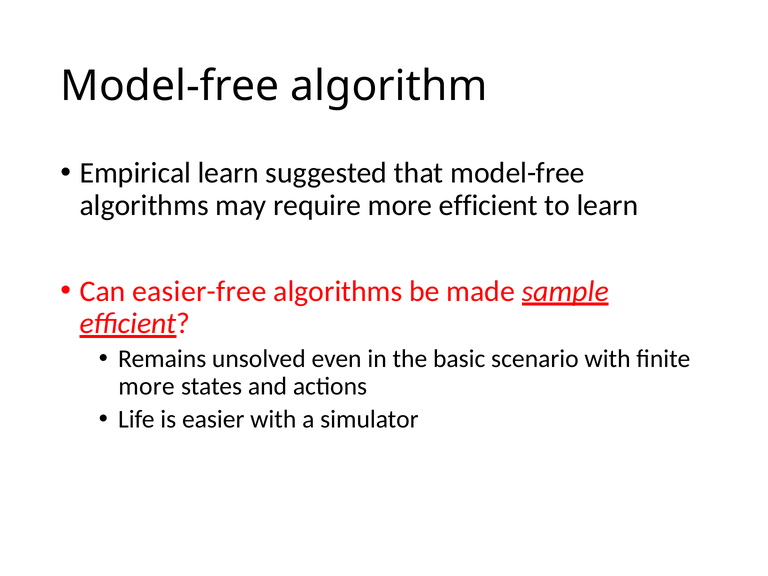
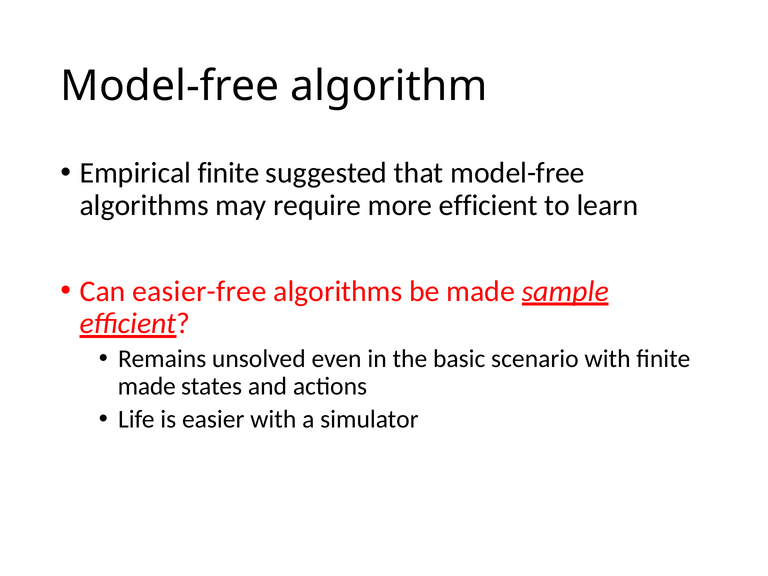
Empirical learn: learn -> finite
more at (147, 386): more -> made
